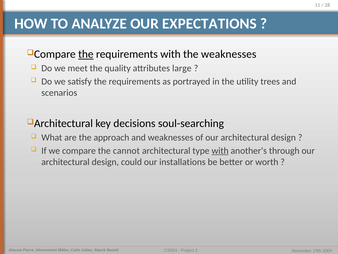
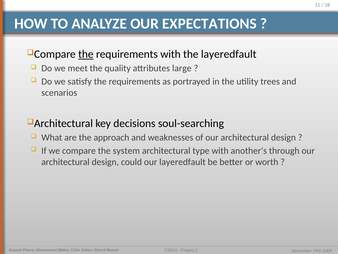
the weaknesses: weaknesses -> layeredfault
cannot: cannot -> system
with at (220, 150) underline: present -> none
our installations: installations -> layeredfault
